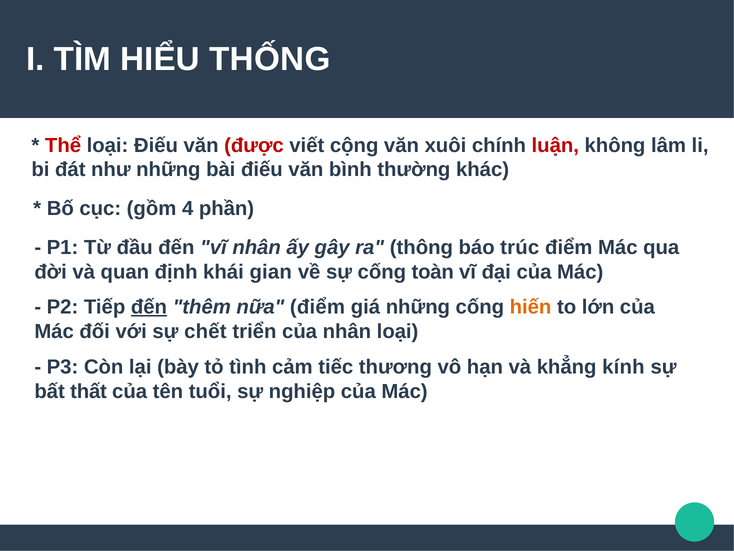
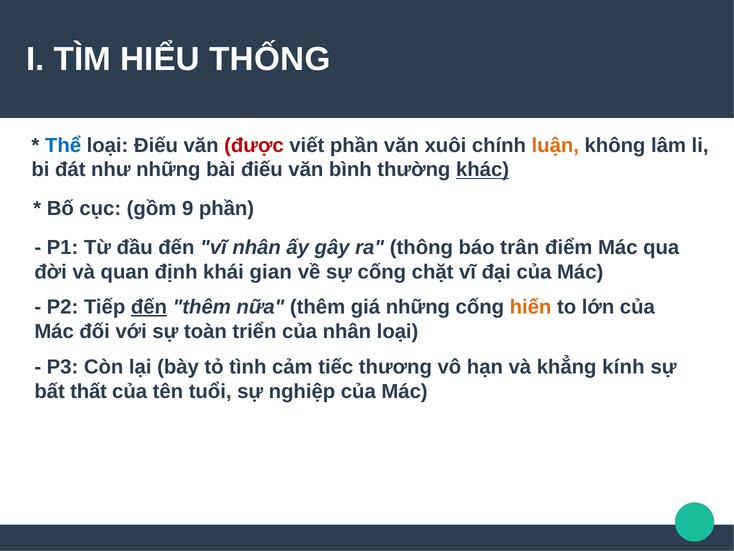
Thể colour: red -> blue
viết cộng: cộng -> phần
luận colour: red -> orange
khác underline: none -> present
4: 4 -> 9
trúc: trúc -> trân
toàn: toàn -> chặt
nữa điểm: điểm -> thêm
chết: chết -> toàn
